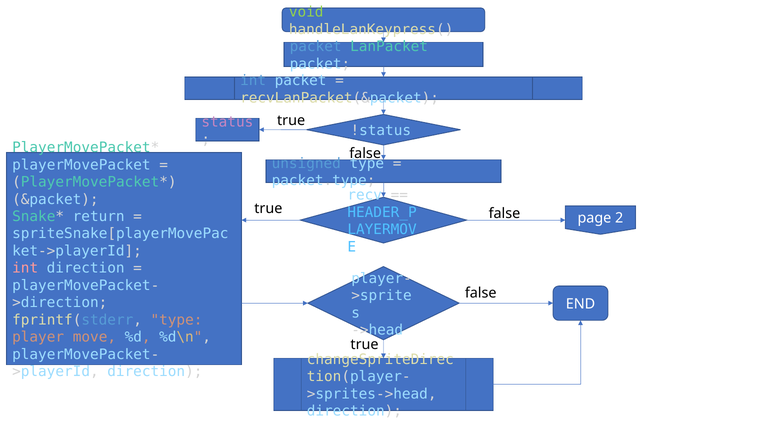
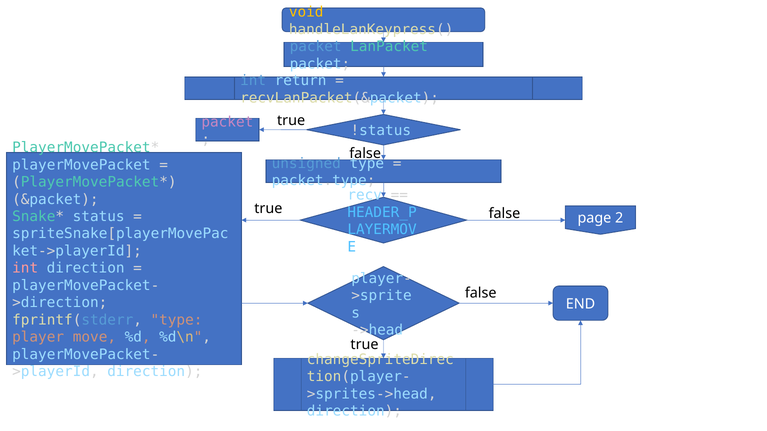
void colour: light green -> yellow
int packet: packet -> return
status at (227, 122): status -> packet
return: return -> status
